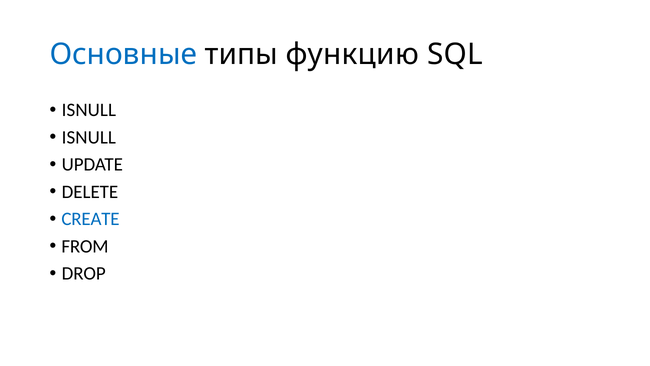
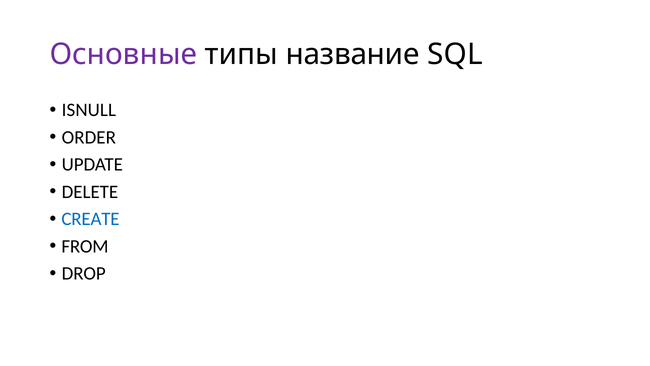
Основные colour: blue -> purple
функцию: функцию -> название
ISNULL at (89, 137): ISNULL -> ORDER
